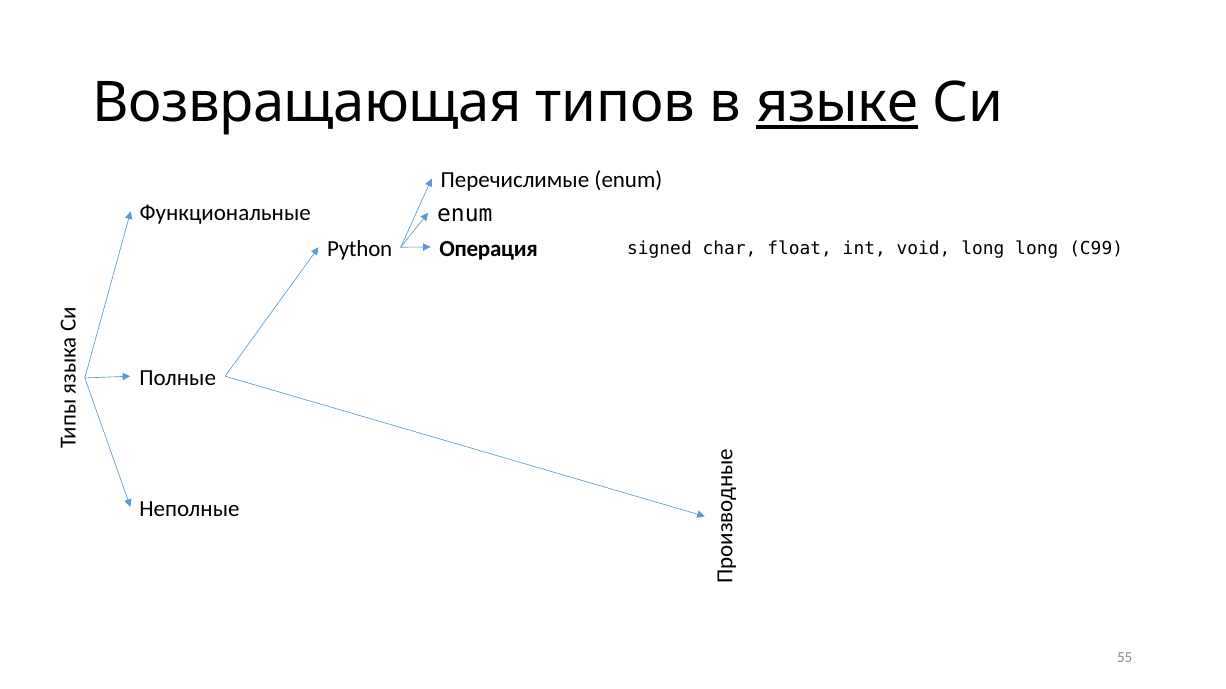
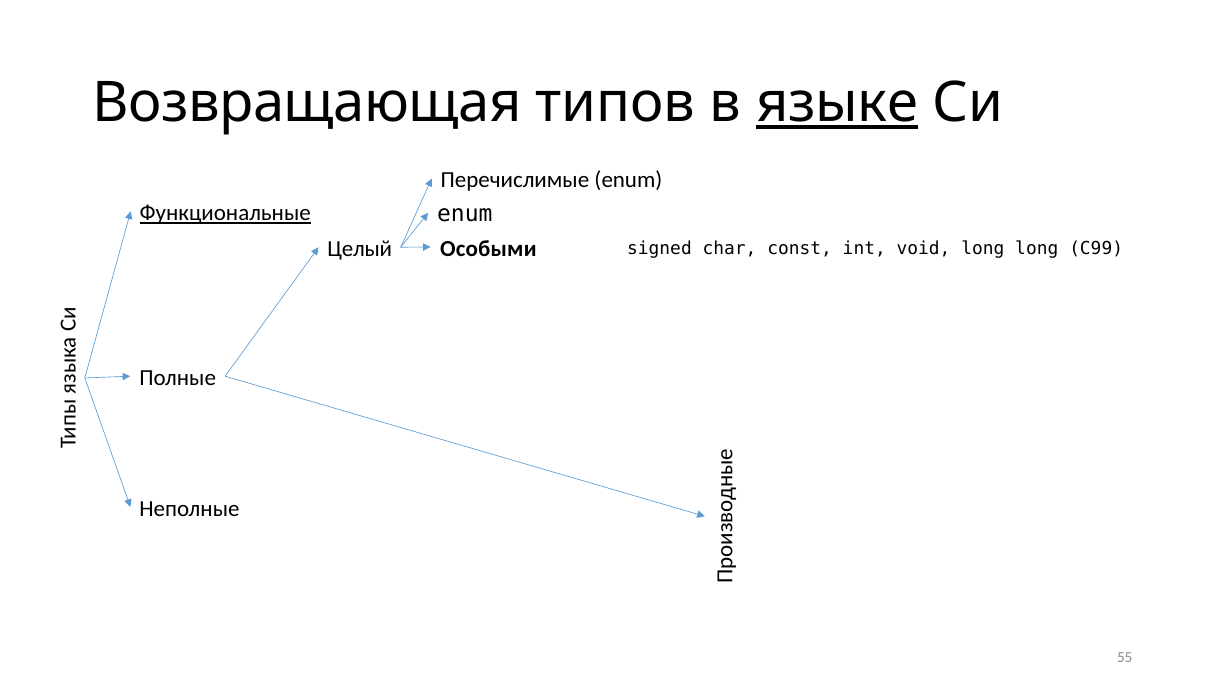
Функциональные underline: none -> present
Операция: Операция -> Особыми
Python: Python -> Целый
float: float -> const
